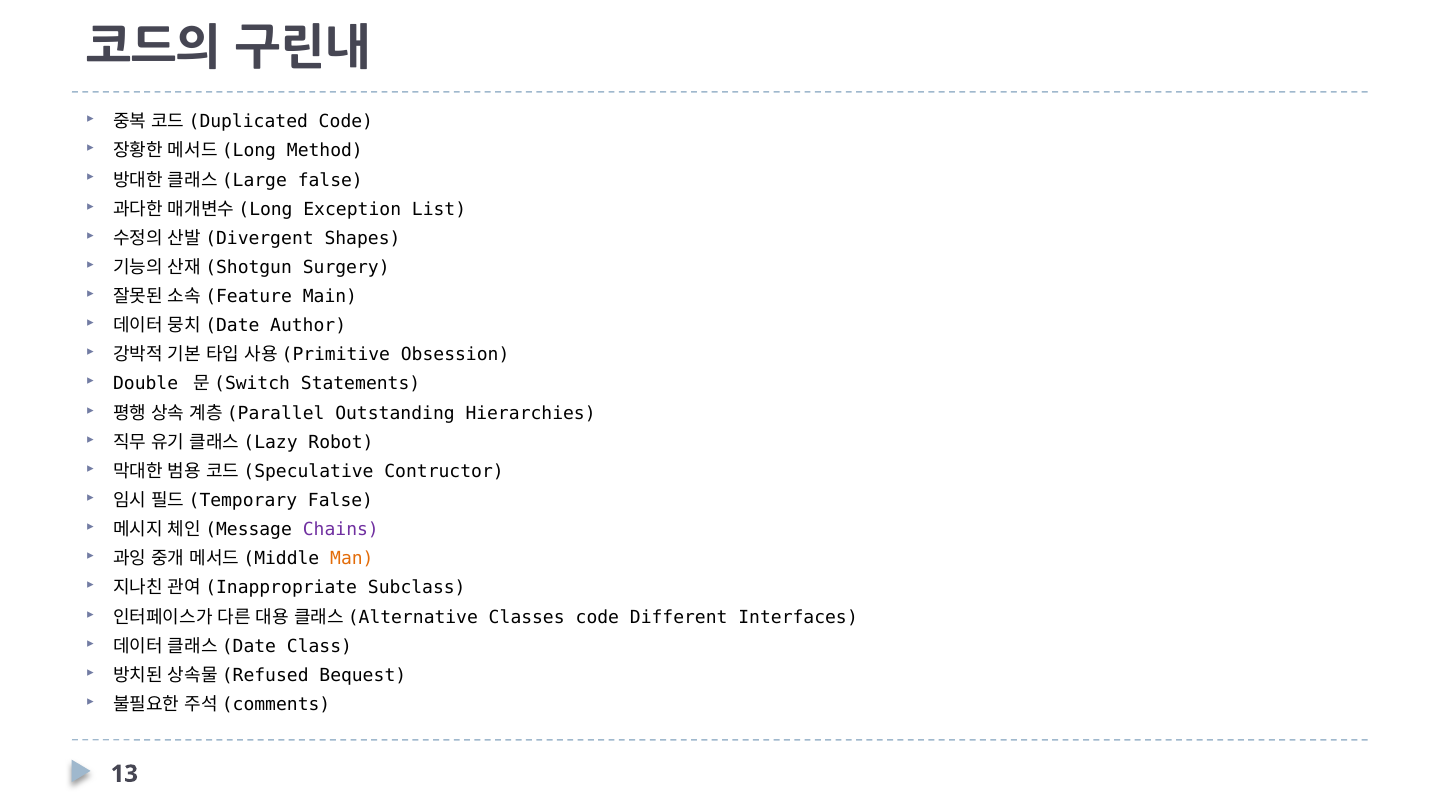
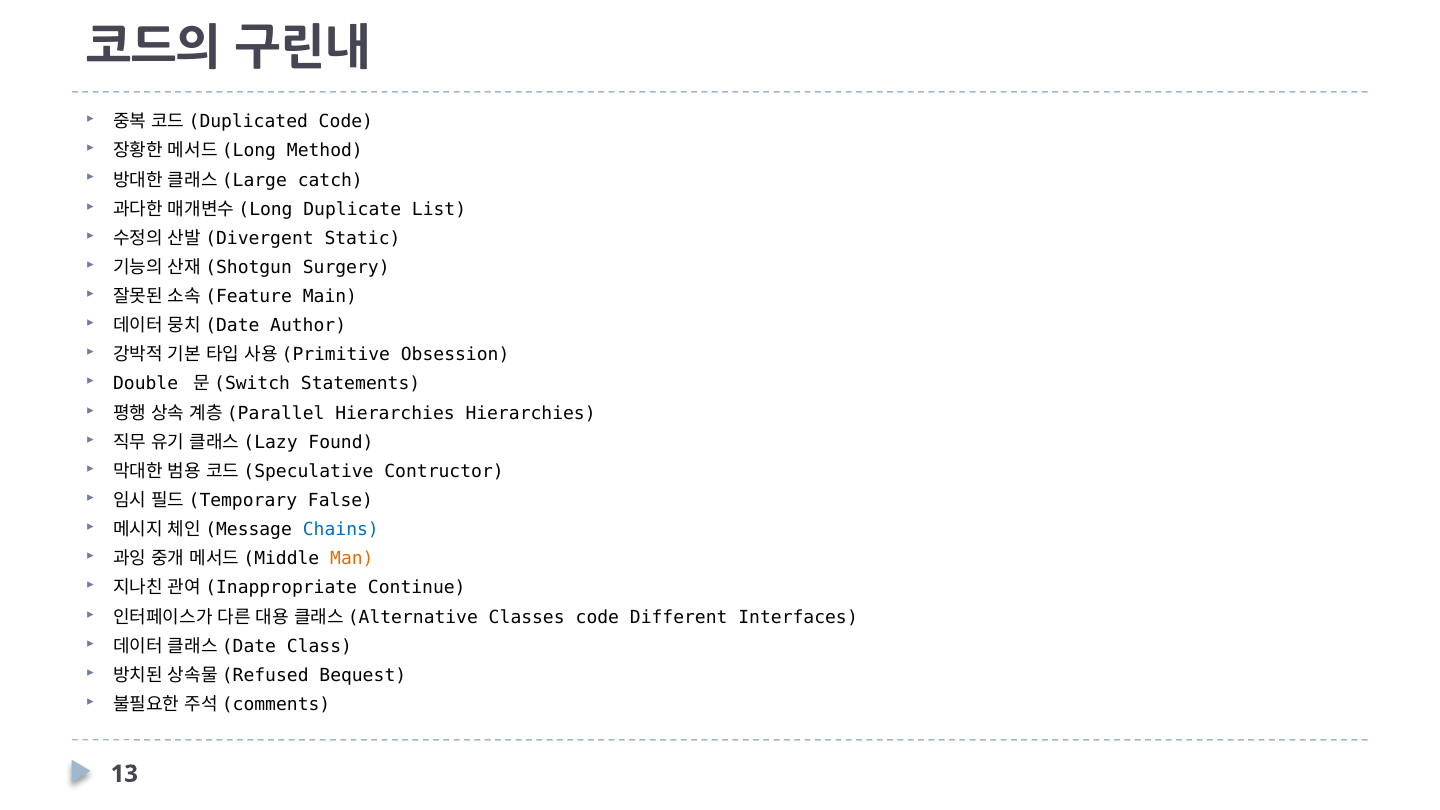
false at (330, 180): false -> catch
Exception: Exception -> Duplicate
Shapes: Shapes -> Static
Outstanding at (395, 413): Outstanding -> Hierarchies
Robot: Robot -> Found
Chains colour: purple -> blue
Subclass: Subclass -> Continue
